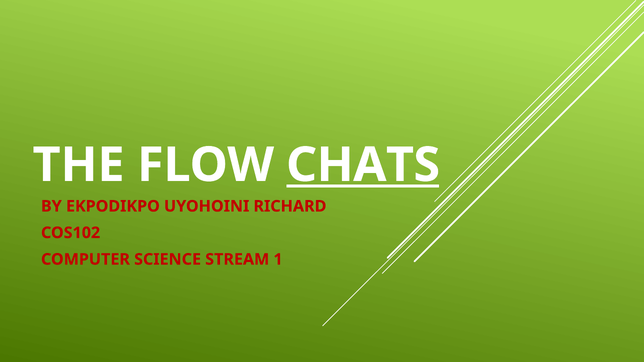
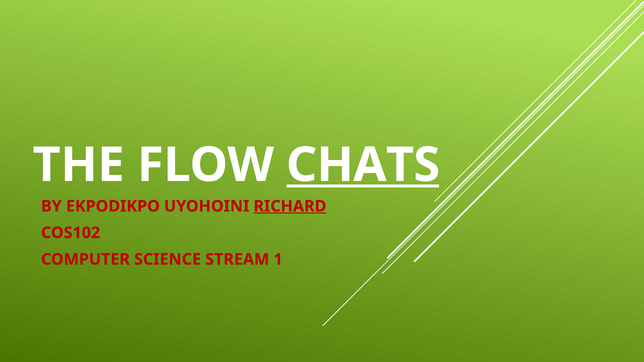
RICHARD underline: none -> present
